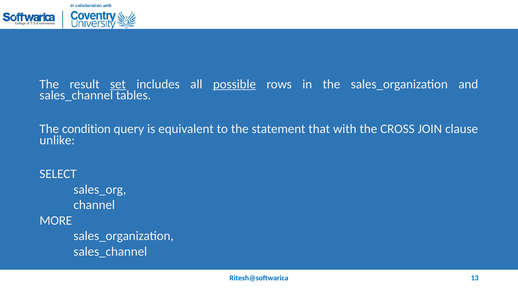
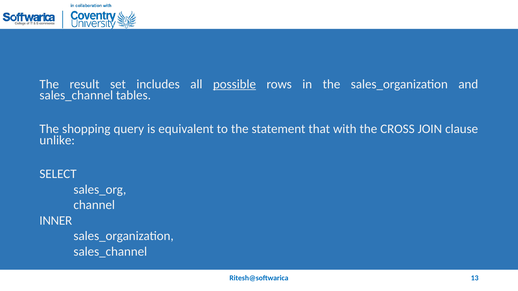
set underline: present -> none
condition: condition -> shopping
MORE: MORE -> INNER
